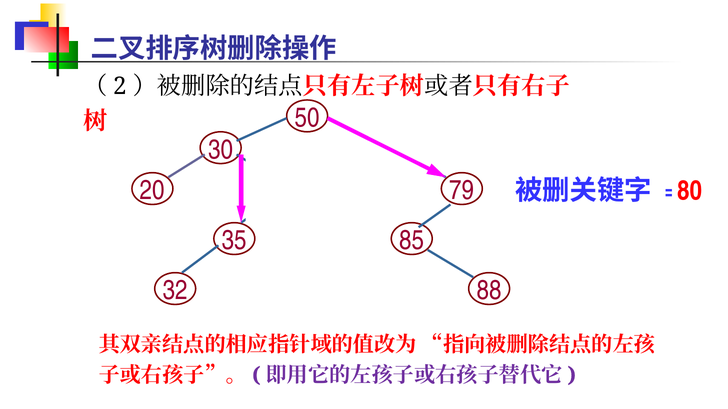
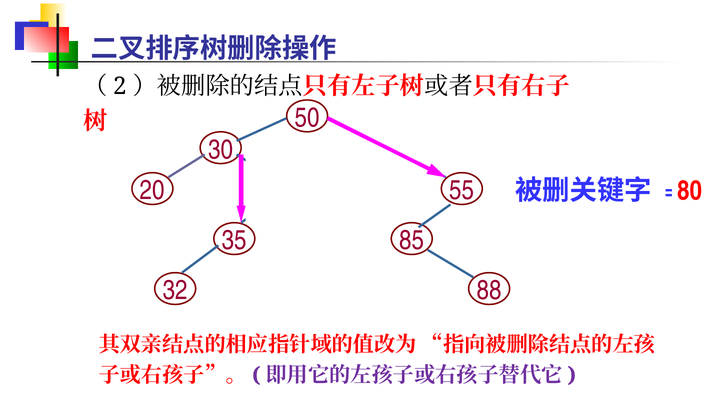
79: 79 -> 55
